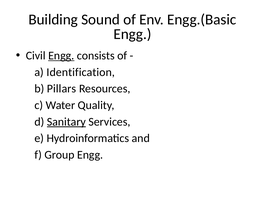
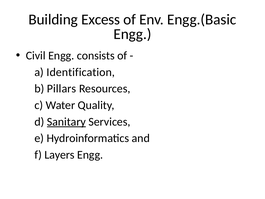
Sound: Sound -> Excess
Engg at (61, 56) underline: present -> none
Group: Group -> Layers
